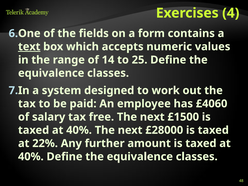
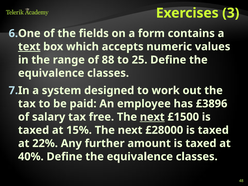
4: 4 -> 3
14: 14 -> 88
£4060: £4060 -> £3896
next at (152, 117) underline: none -> present
40% at (79, 130): 40% -> 15%
